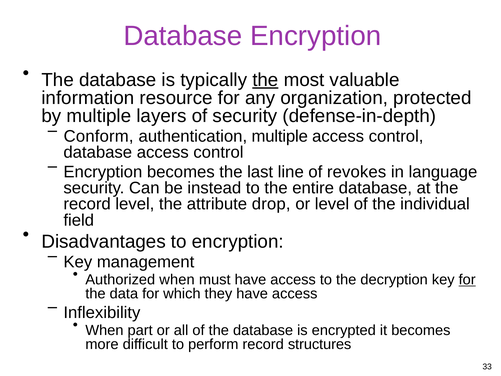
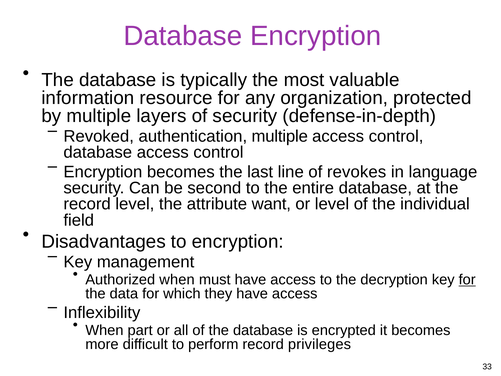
the at (265, 80) underline: present -> none
Conform: Conform -> Revoked
instead: instead -> second
drop: drop -> want
structures: structures -> privileges
